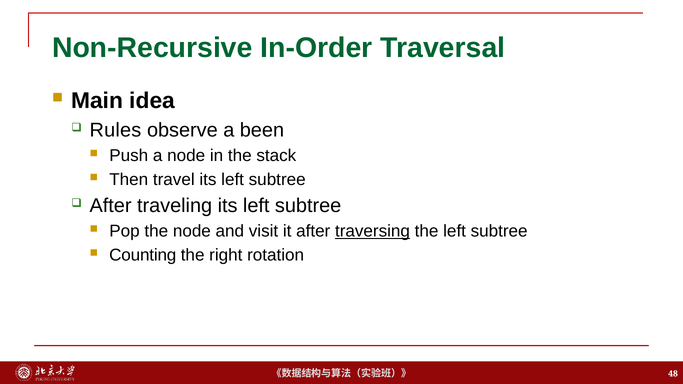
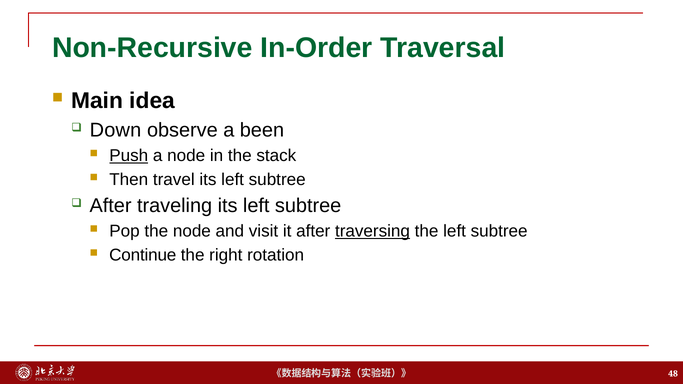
Rules: Rules -> Down
Push underline: none -> present
Counting: Counting -> Continue
